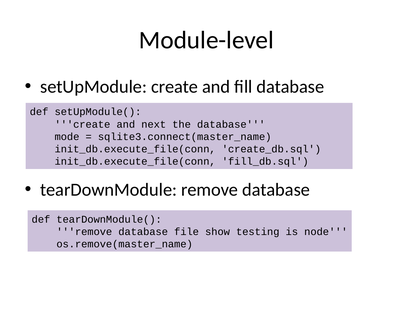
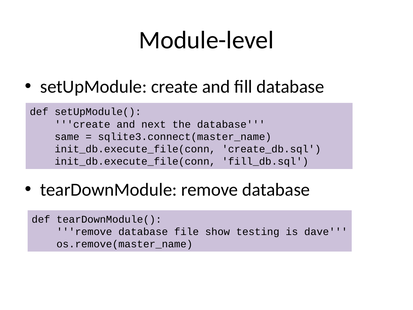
mode: mode -> same
node: node -> dave
